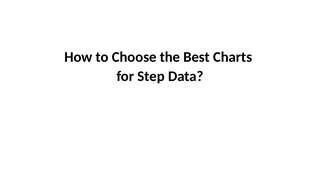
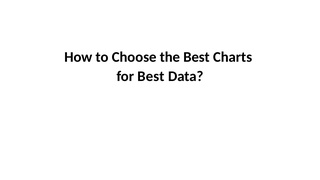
for Step: Step -> Best
